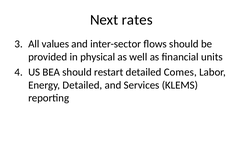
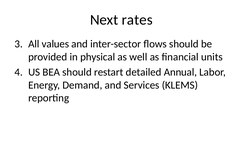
Comes: Comes -> Annual
Energy Detailed: Detailed -> Demand
